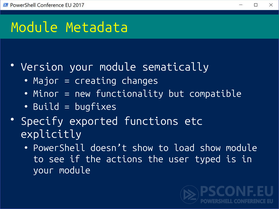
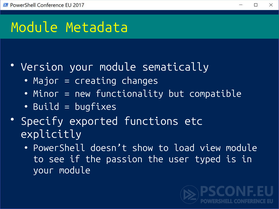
load show: show -> view
actions: actions -> passion
